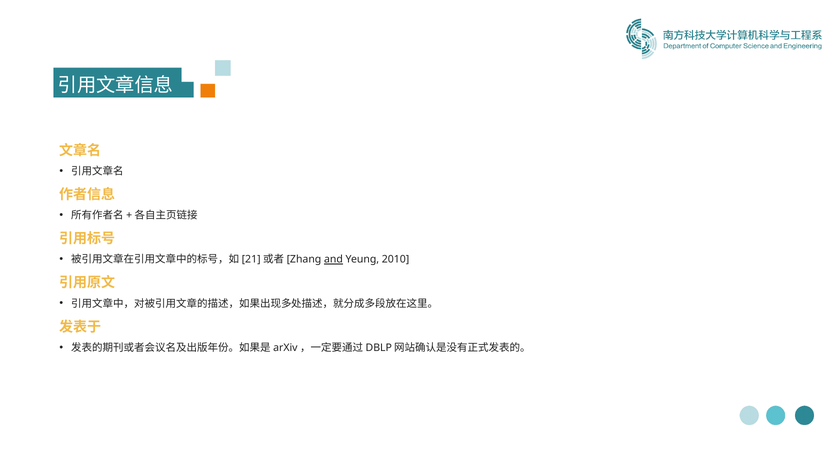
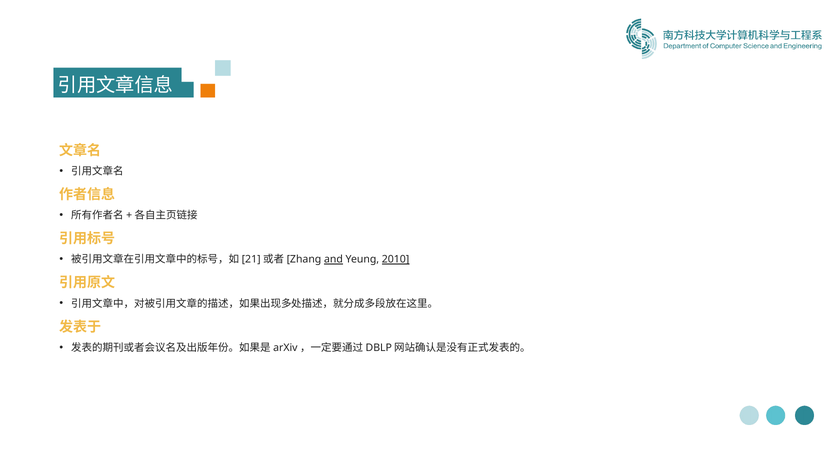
2010 underline: none -> present
